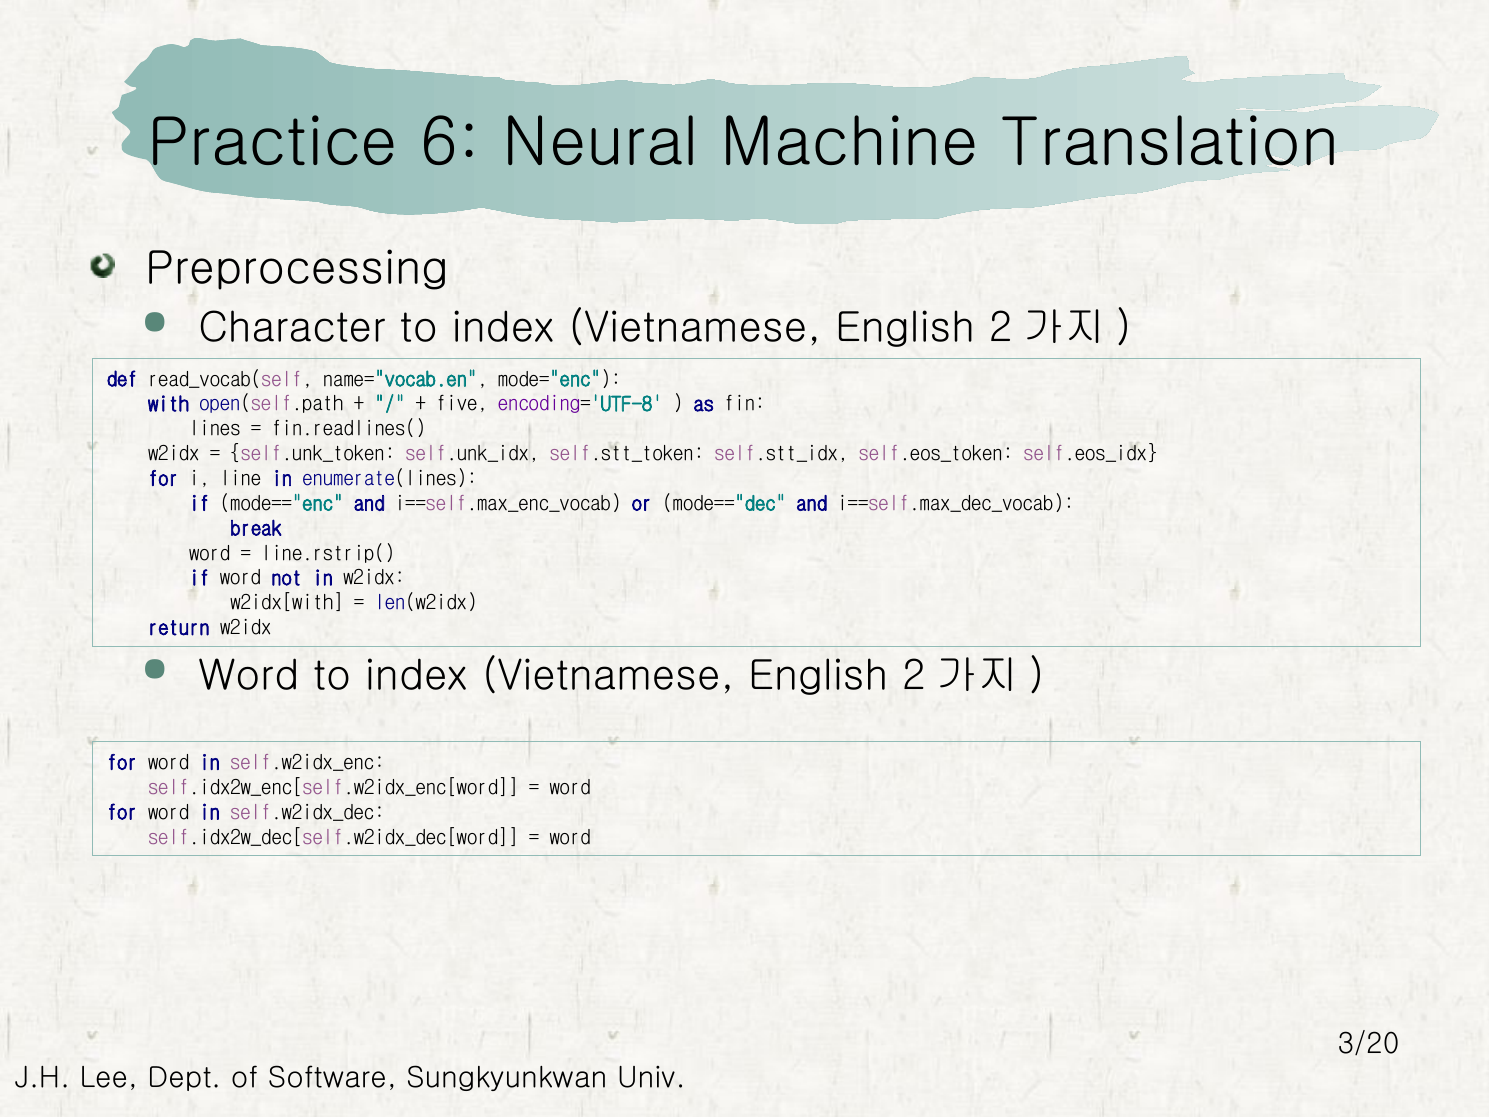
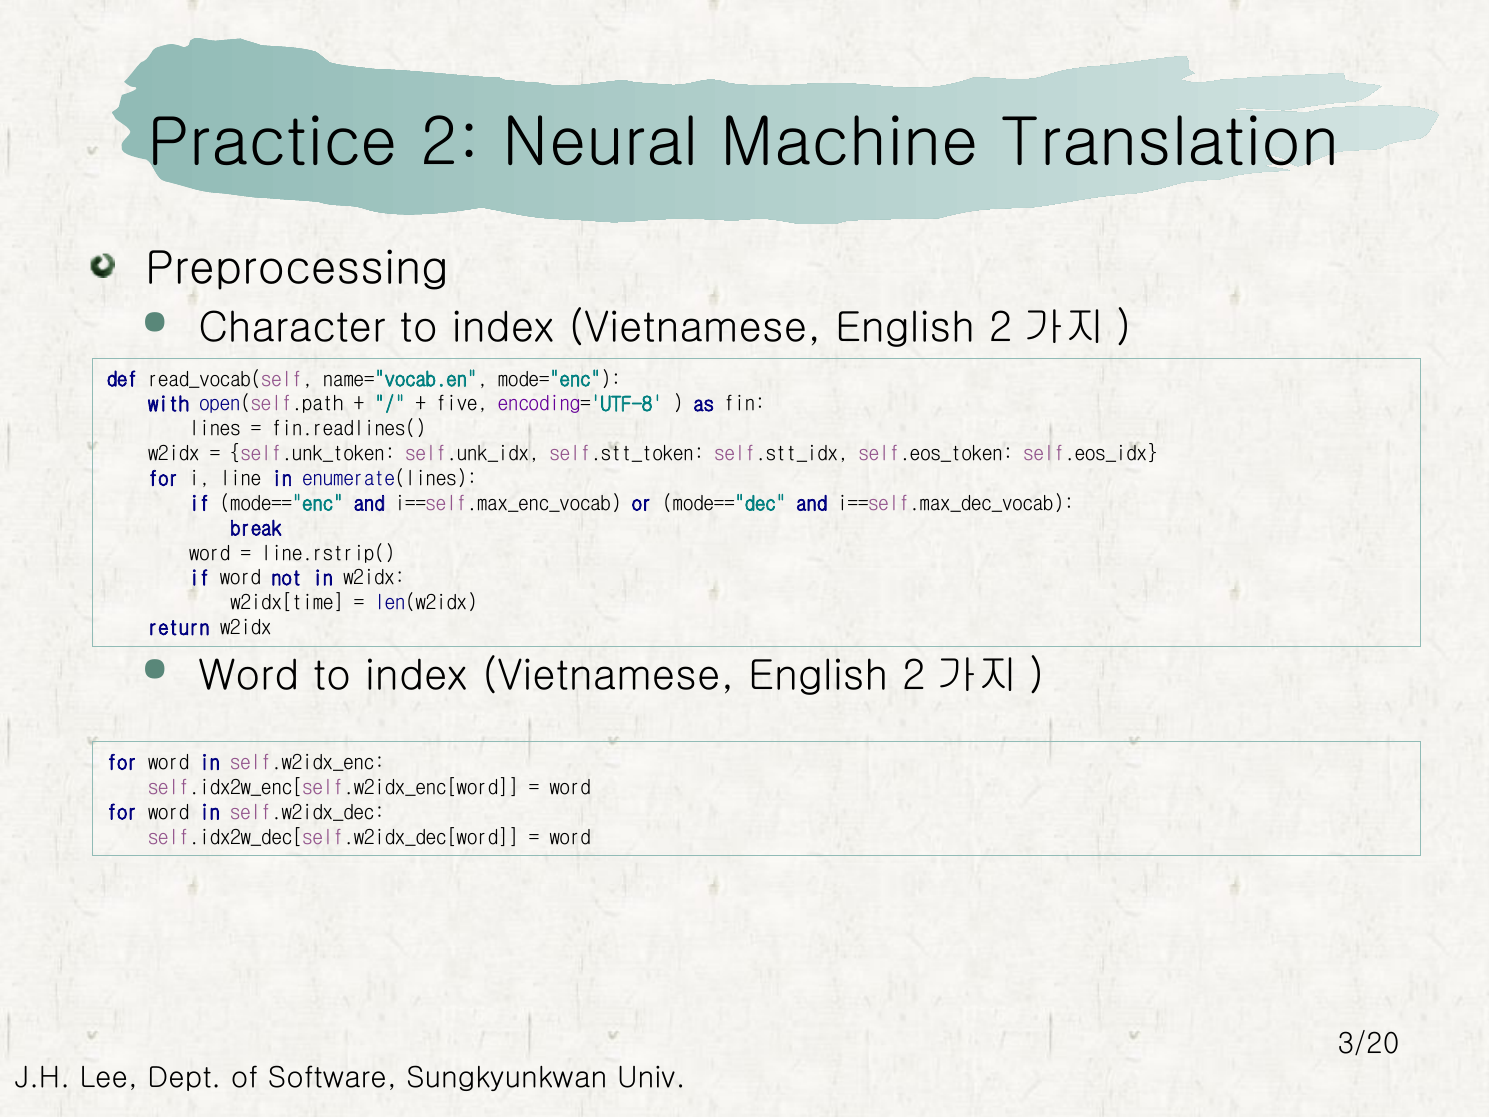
Practice 6: 6 -> 2
w2idx[with: w2idx[with -> w2idx[time
